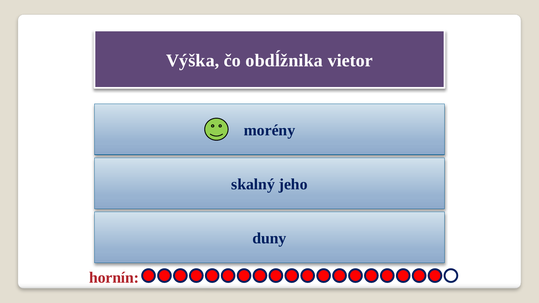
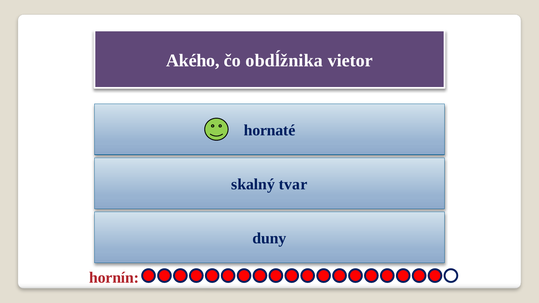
Výška: Výška -> Akého
morény: morény -> hornaté
jeho: jeho -> tvar
